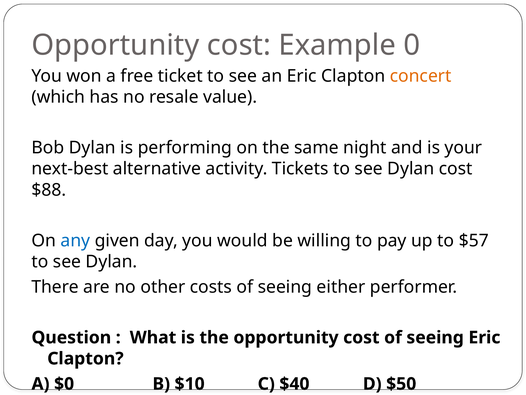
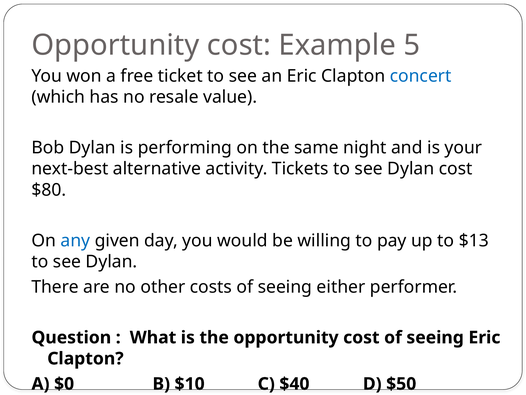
0: 0 -> 5
concert colour: orange -> blue
$88: $88 -> $80
$57: $57 -> $13
